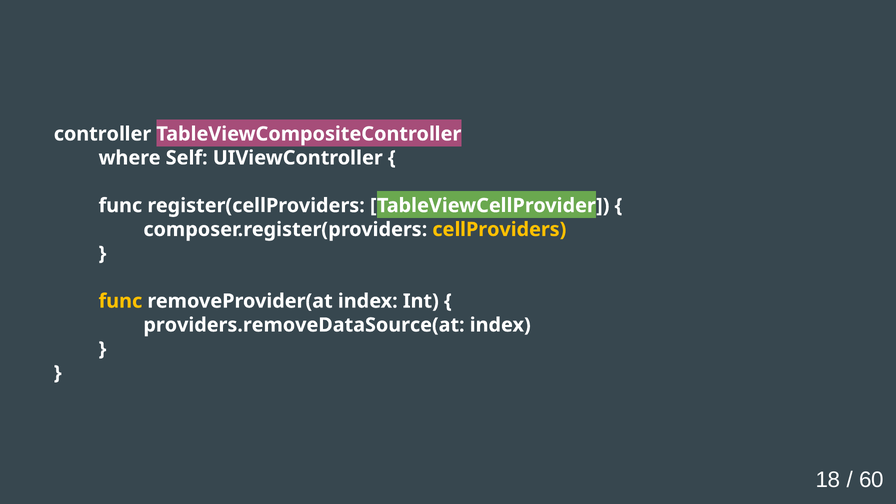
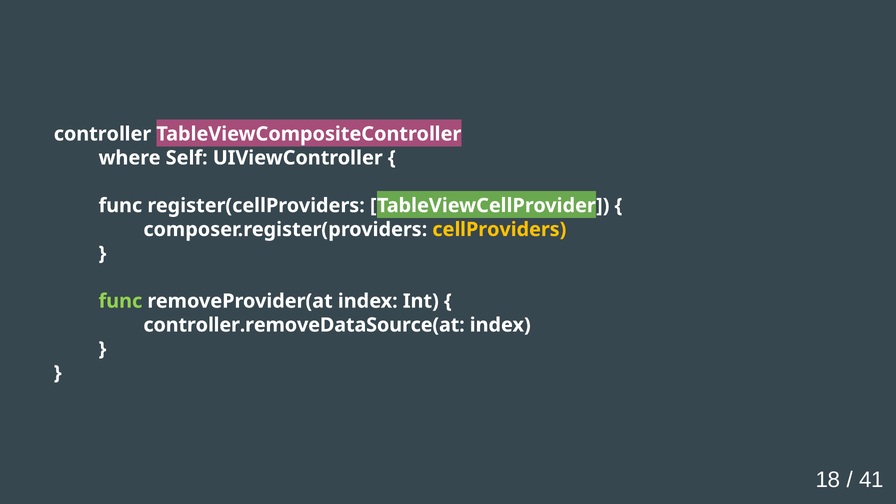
func at (120, 301) colour: yellow -> light green
providers.removeDataSource(at: providers.removeDataSource(at -> controller.removeDataSource(at
60: 60 -> 41
